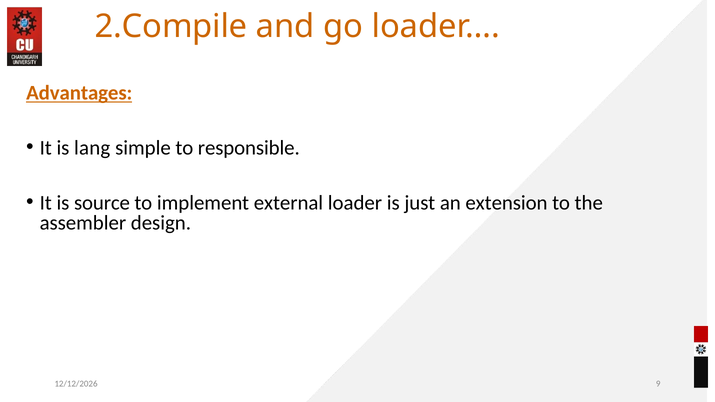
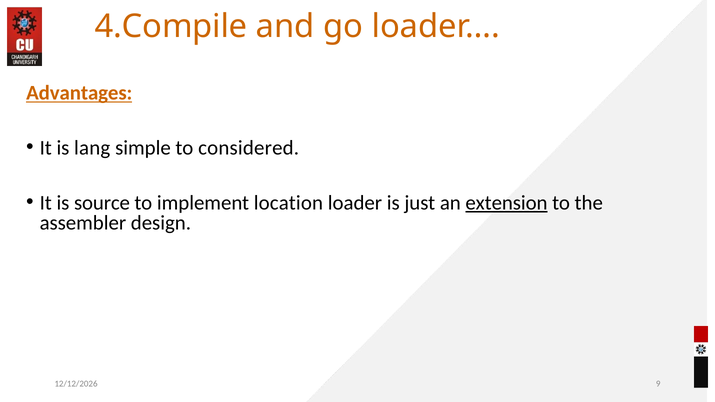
2.Compile: 2.Compile -> 4.Compile
responsible: responsible -> considered
external: external -> location
extension underline: none -> present
